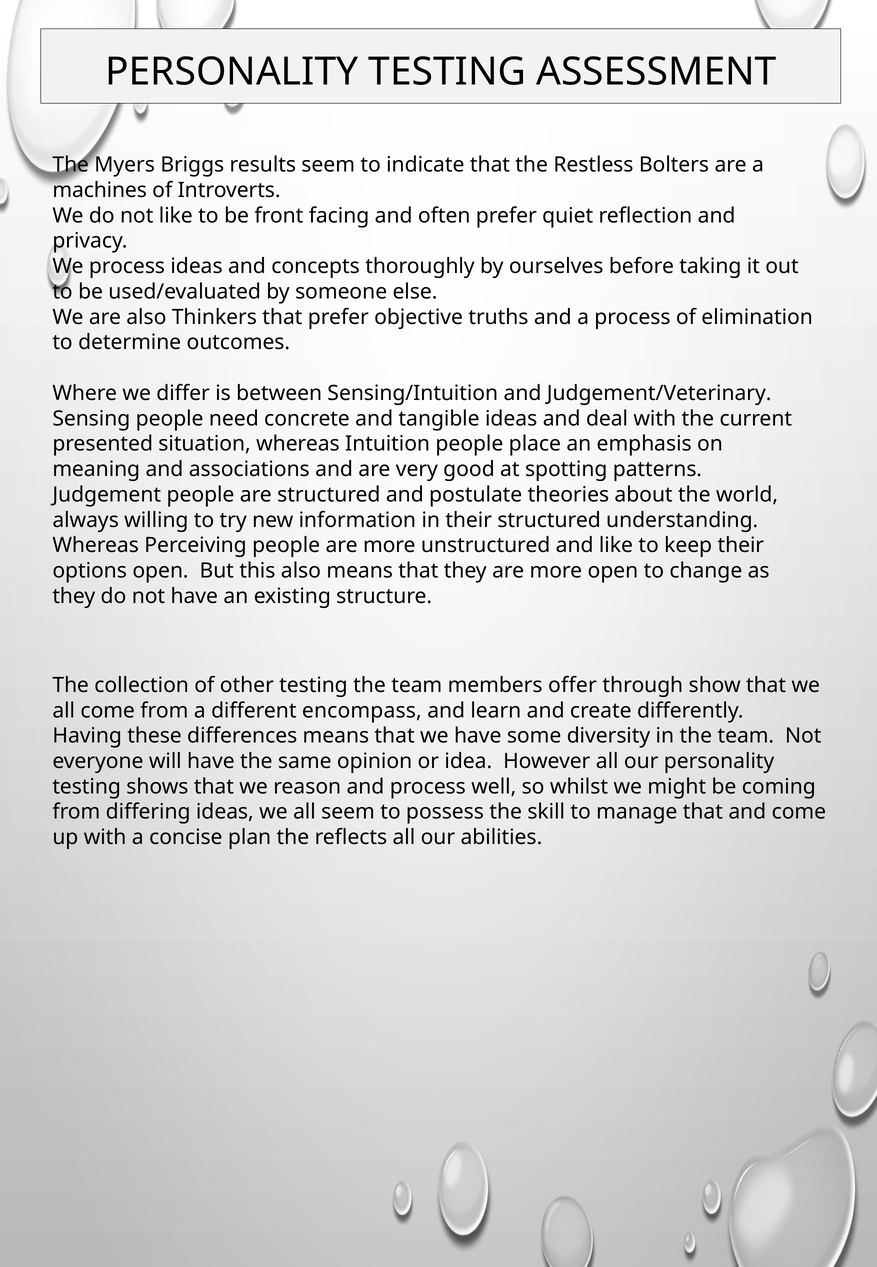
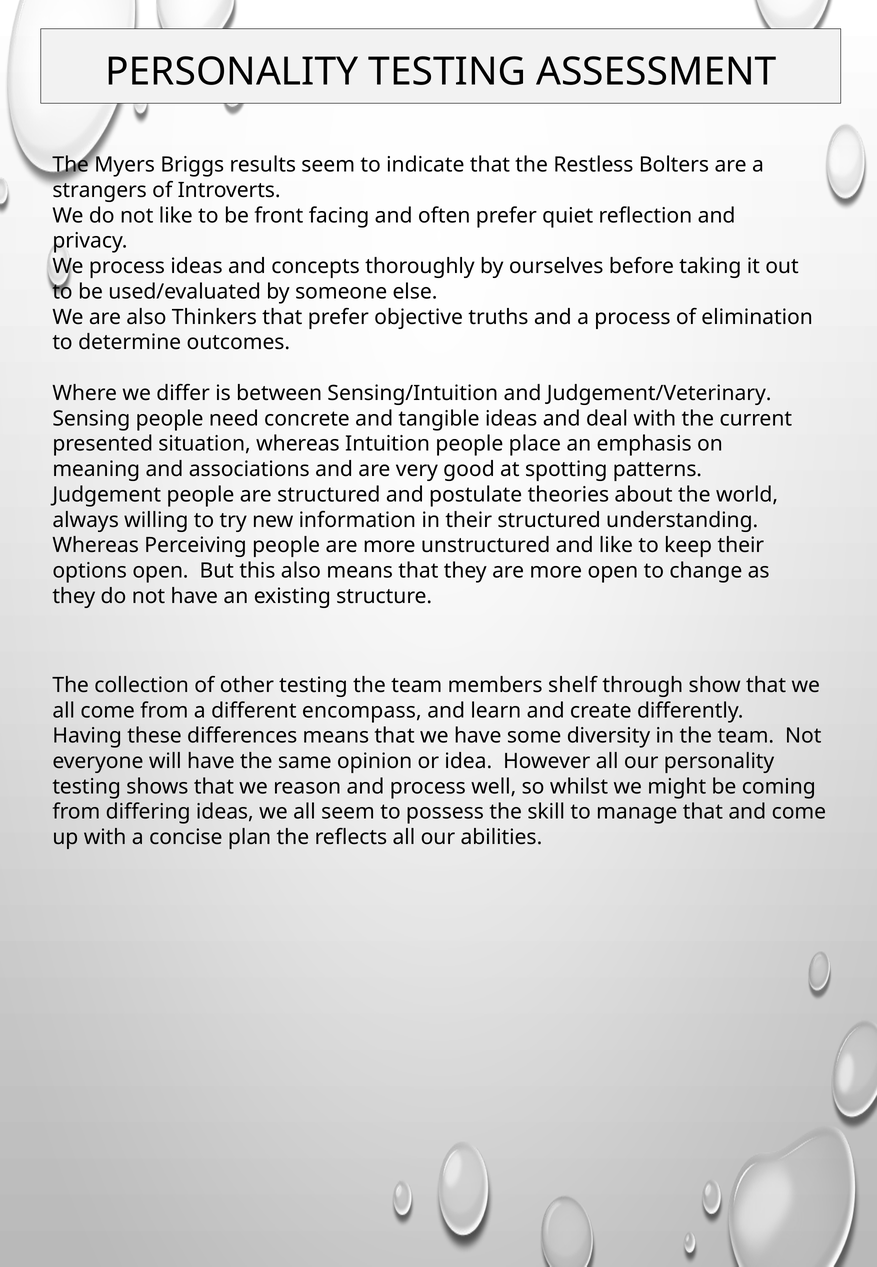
machines: machines -> strangers
offer: offer -> shelf
